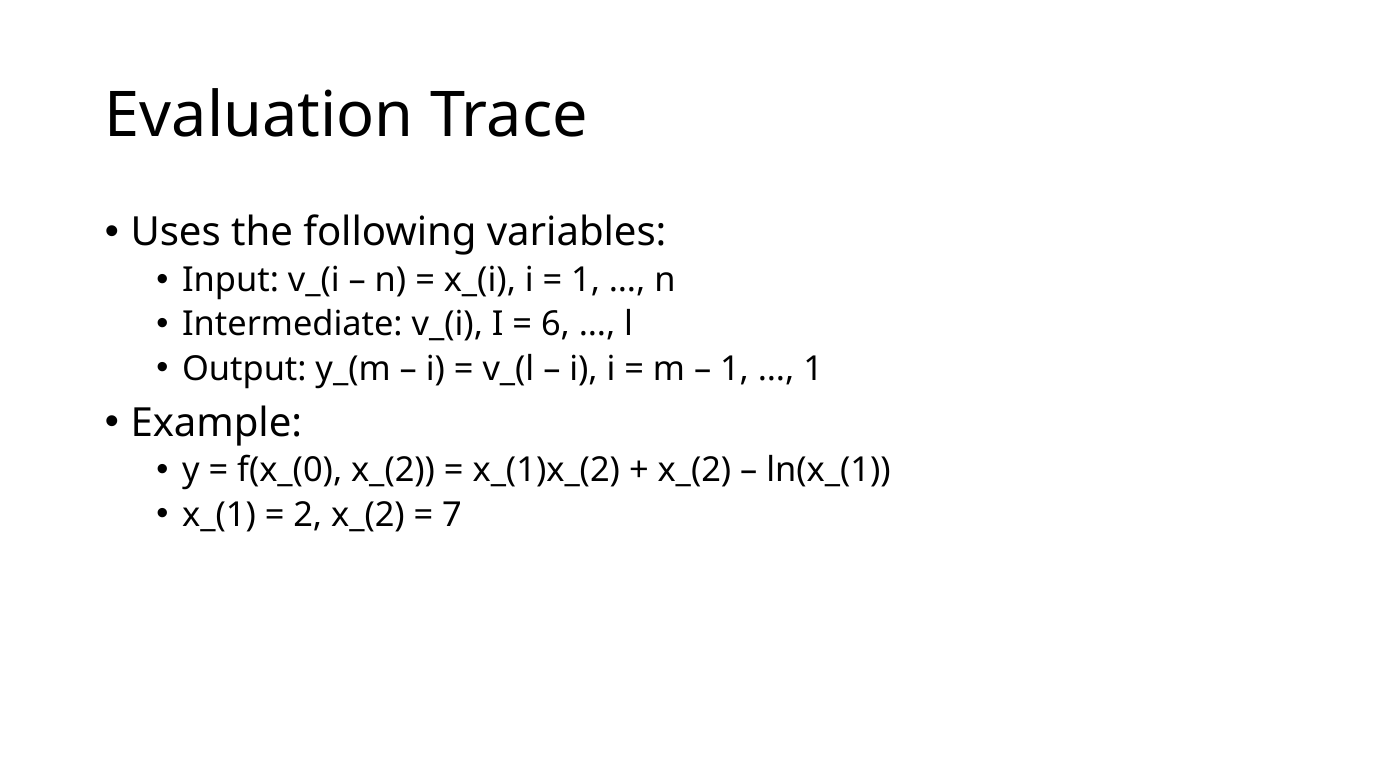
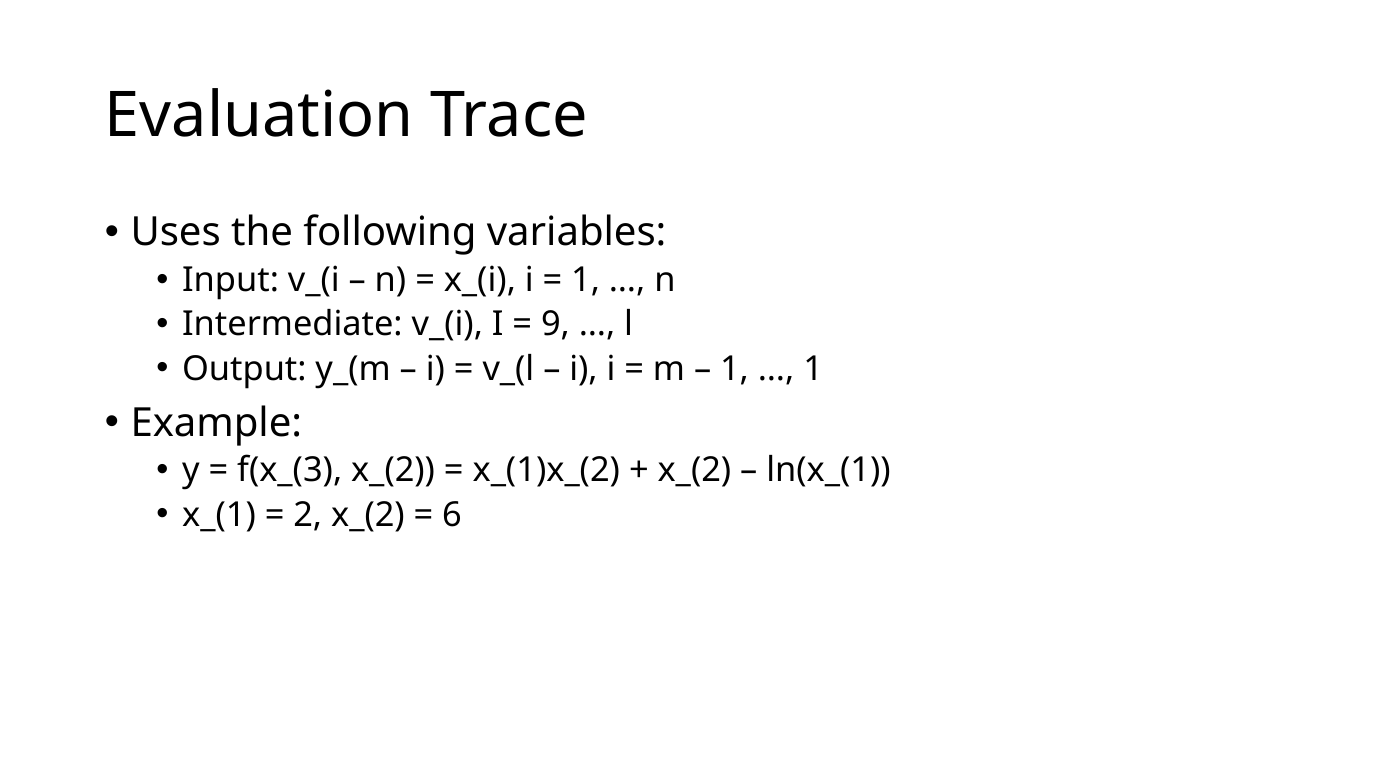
6: 6 -> 9
f(x_(0: f(x_(0 -> f(x_(3
7: 7 -> 6
